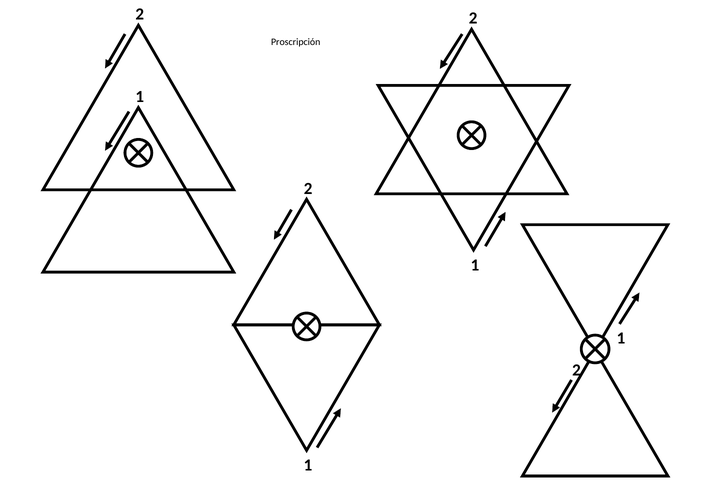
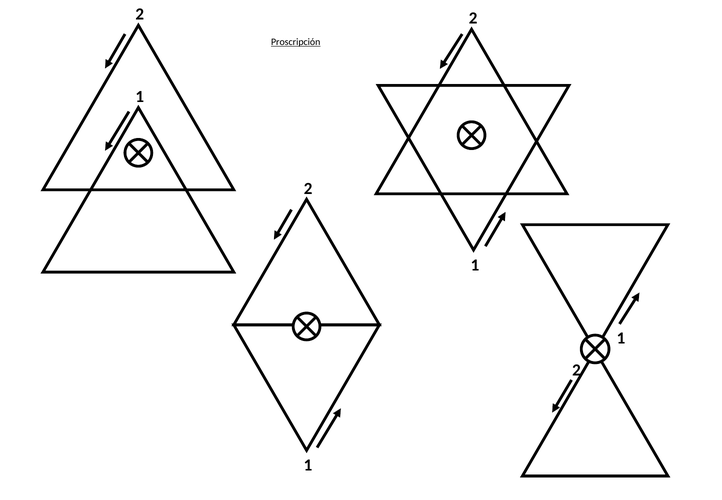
Proscripción underline: none -> present
